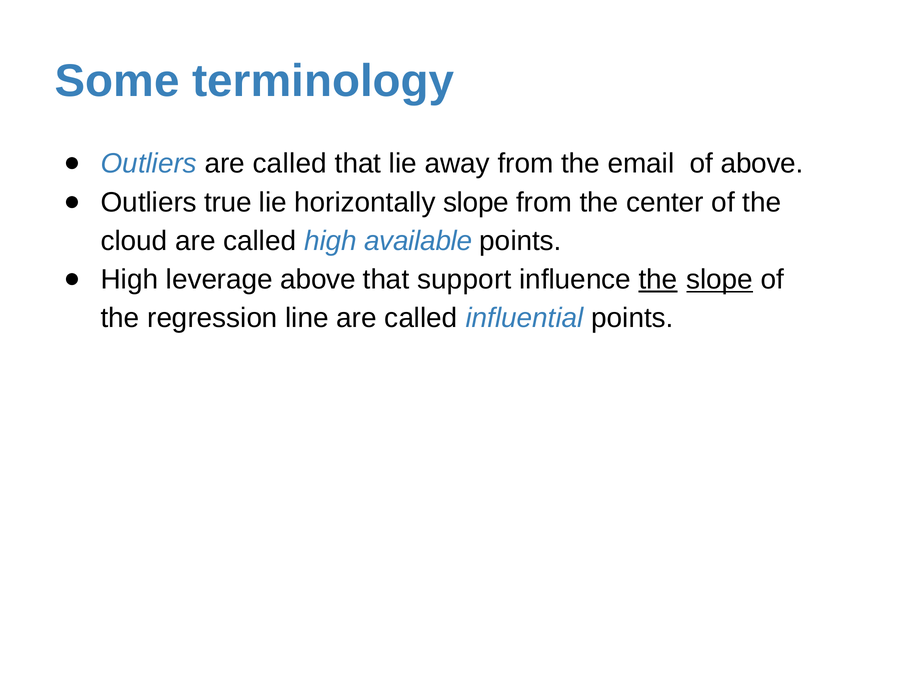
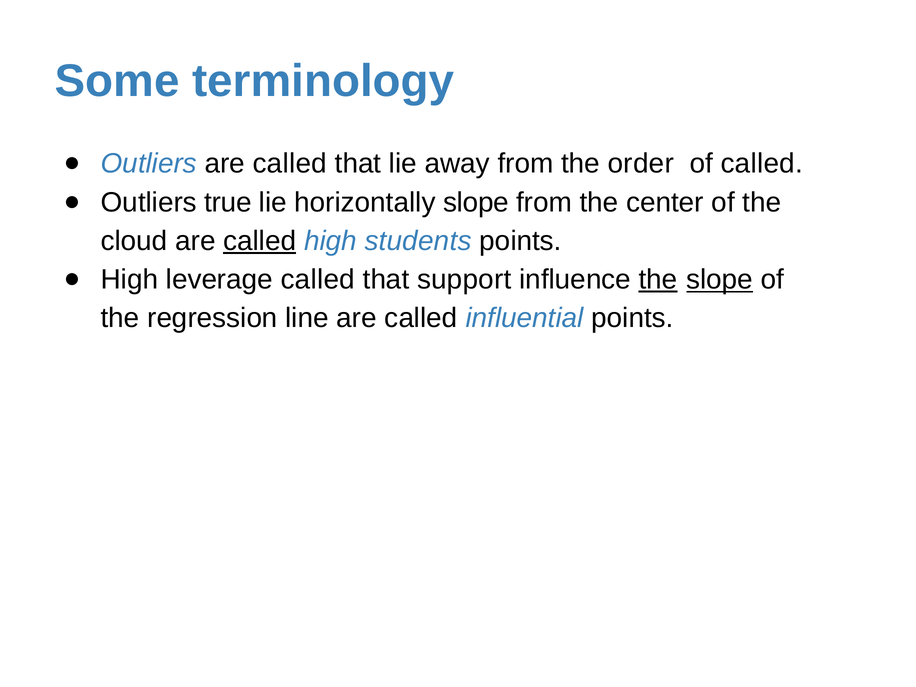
email: email -> order
of above: above -> called
called at (260, 241) underline: none -> present
available: available -> students
leverage above: above -> called
